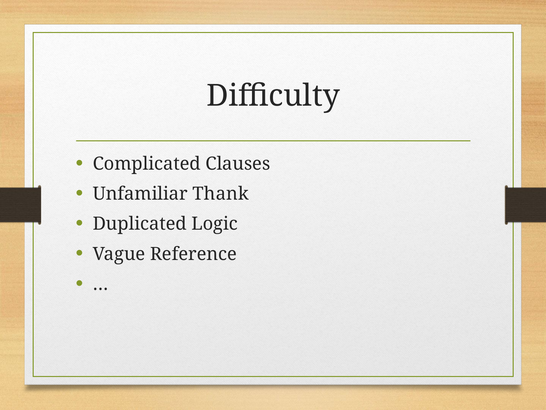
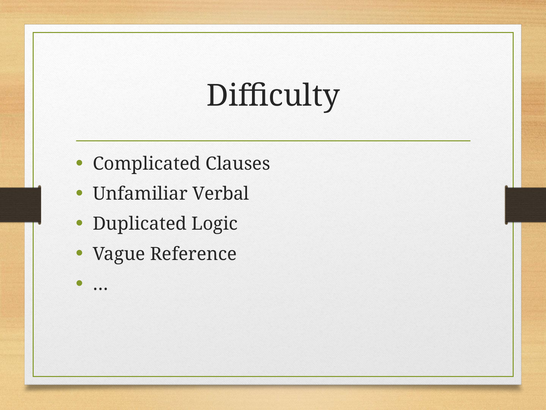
Thank: Thank -> Verbal
